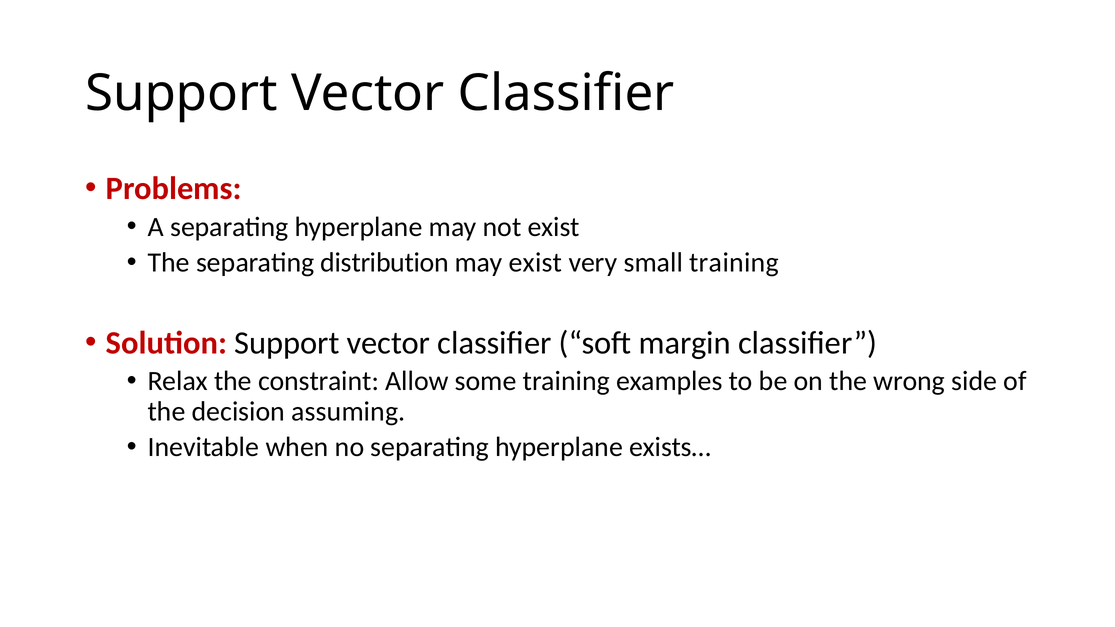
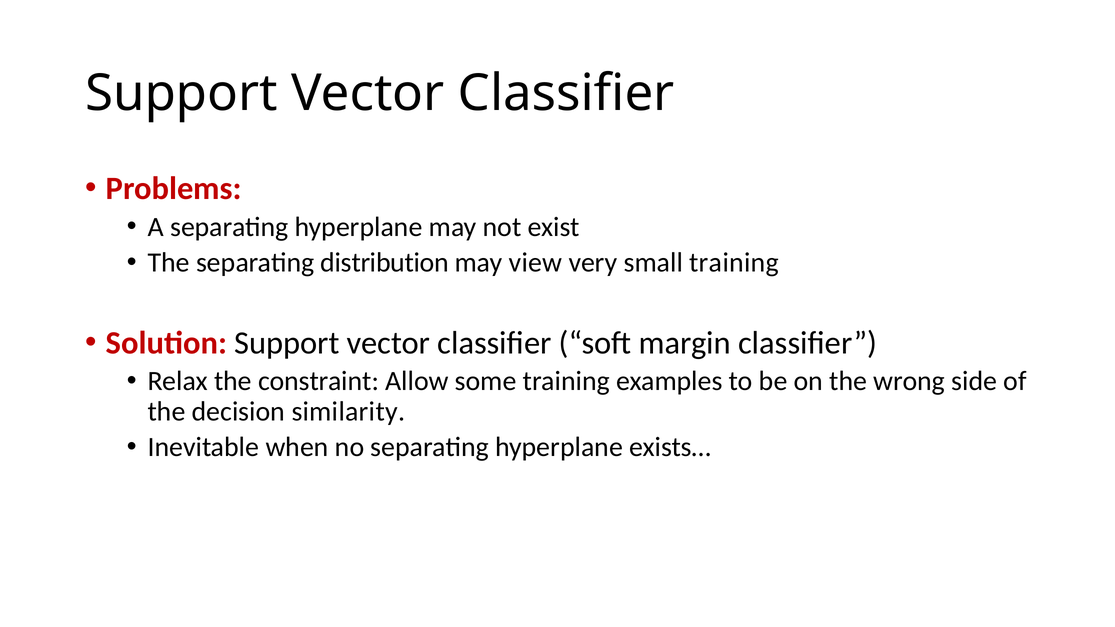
may exist: exist -> view
assuming: assuming -> similarity
